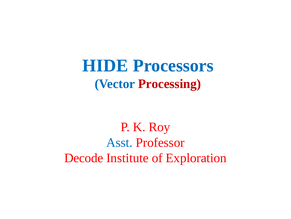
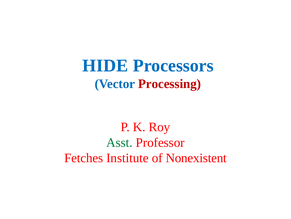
Asst colour: blue -> green
Decode: Decode -> Fetches
Exploration: Exploration -> Nonexistent
